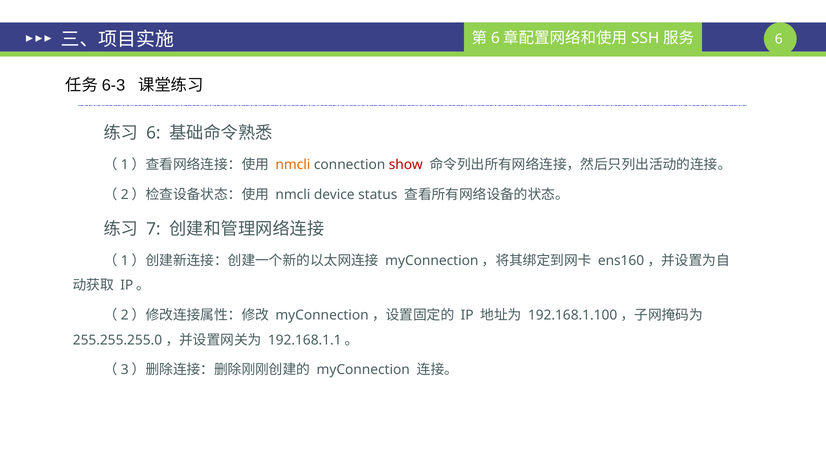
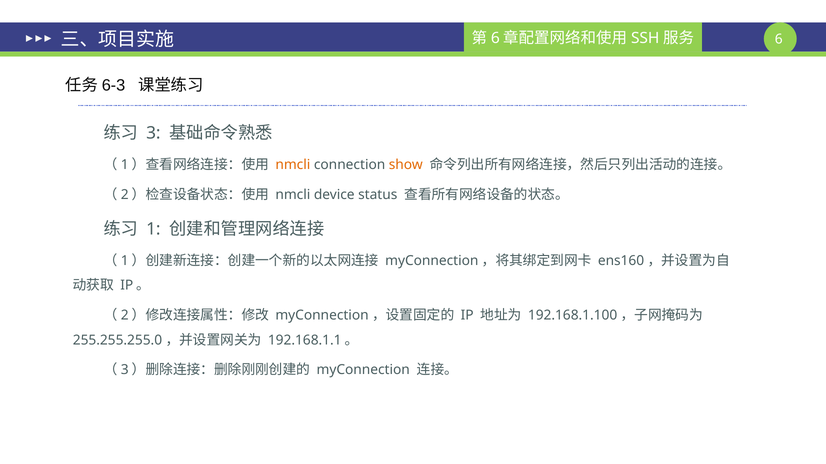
6 at (153, 133): 6 -> 3
show colour: red -> orange
7: 7 -> 1
